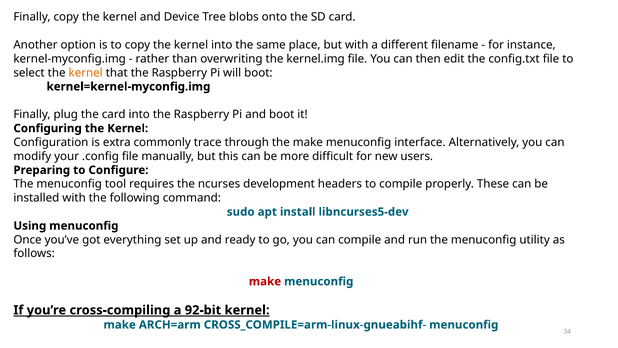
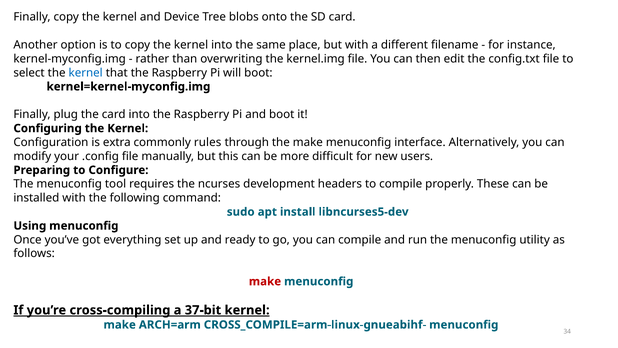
kernel at (86, 73) colour: orange -> blue
trace: trace -> rules
92-bit: 92-bit -> 37-bit
